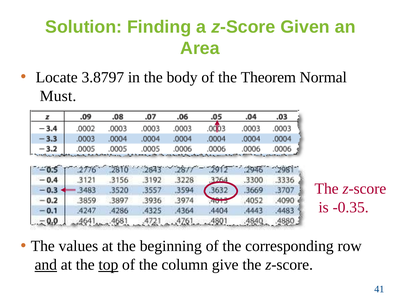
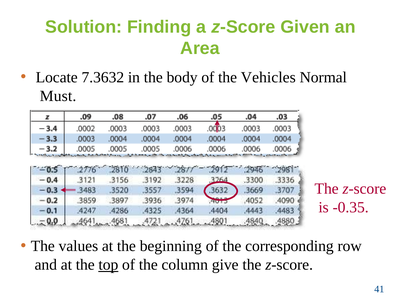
3.8797: 3.8797 -> 7.3632
Theorem: Theorem -> Vehicles
and underline: present -> none
